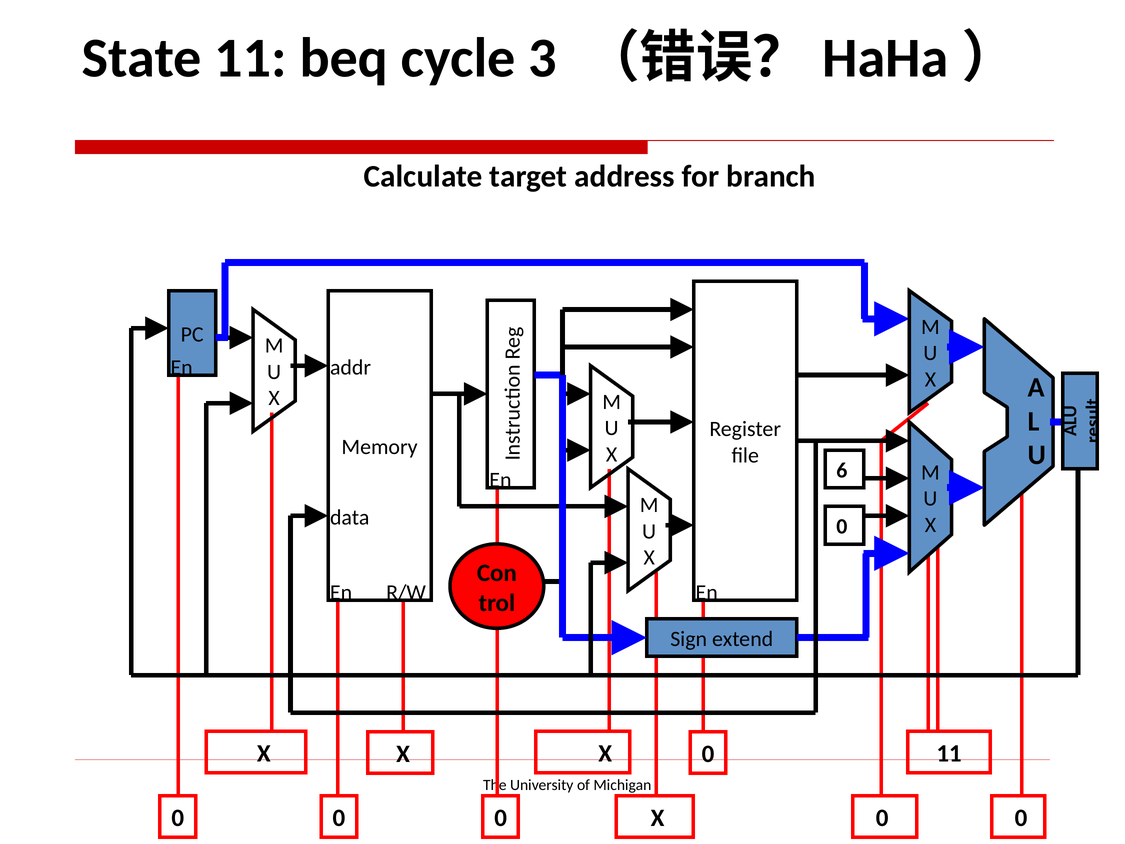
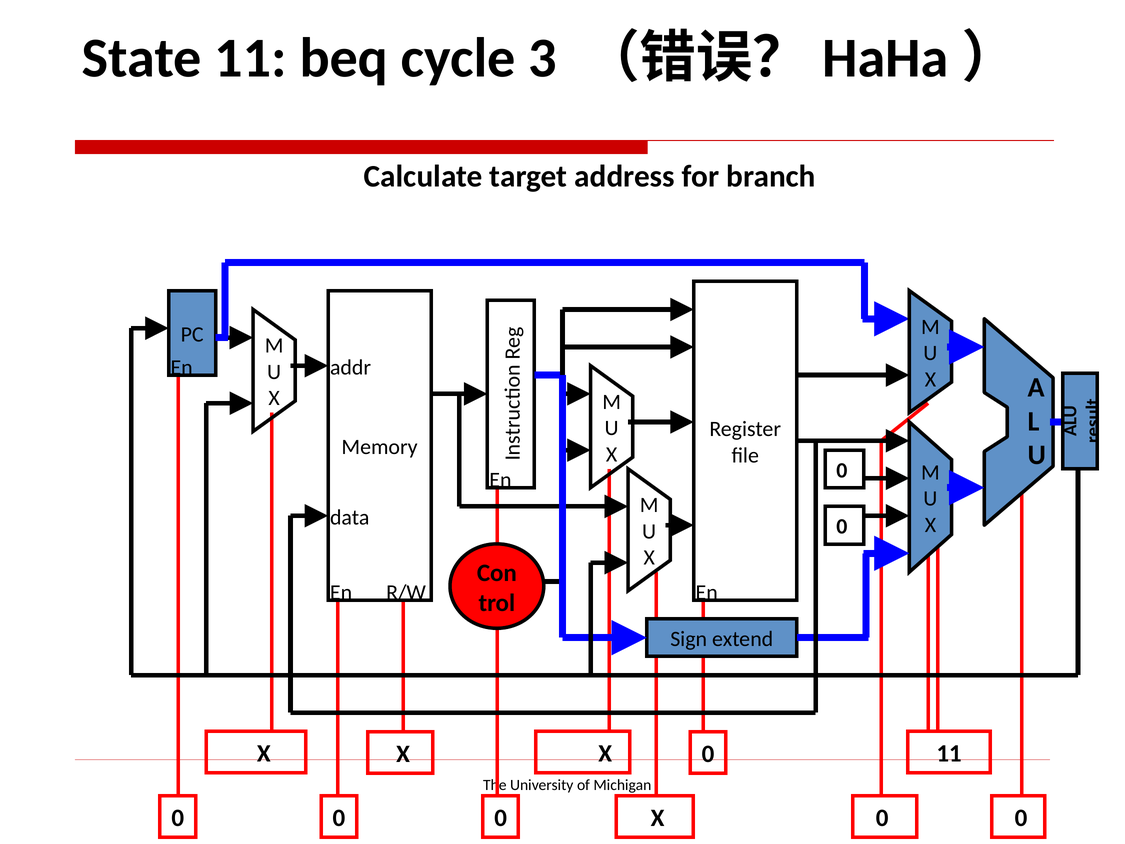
En 6: 6 -> 0
